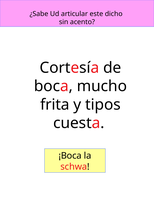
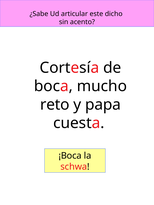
frita: frita -> reto
tipos: tipos -> papa
